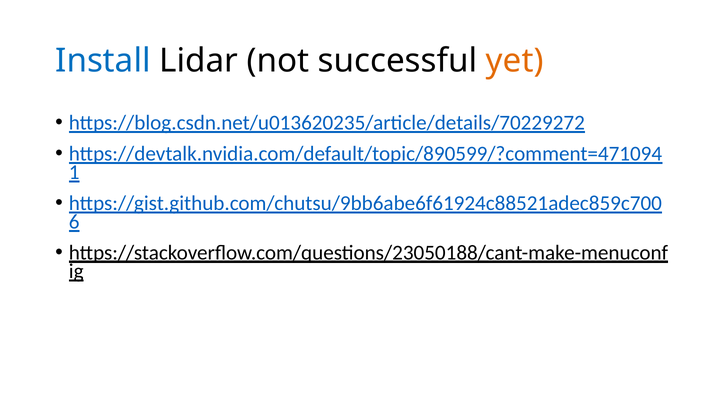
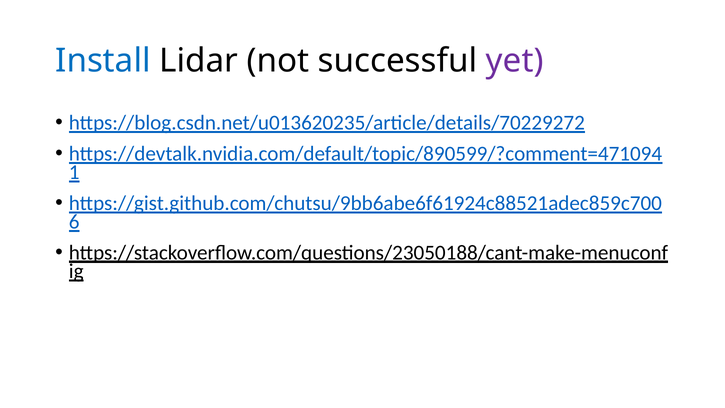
yet colour: orange -> purple
